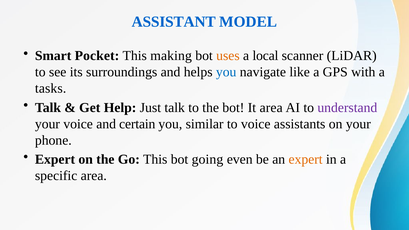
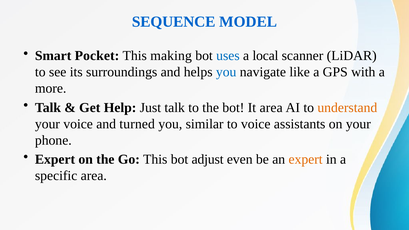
ASSISTANT: ASSISTANT -> SEQUENCE
uses colour: orange -> blue
tasks: tasks -> more
understand colour: purple -> orange
certain: certain -> turned
going: going -> adjust
